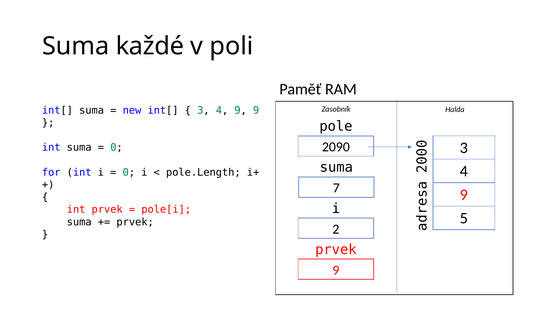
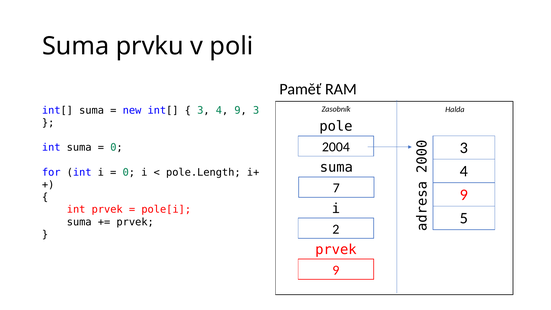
každé: každé -> prvku
9 9: 9 -> 3
2090: 2090 -> 2004
